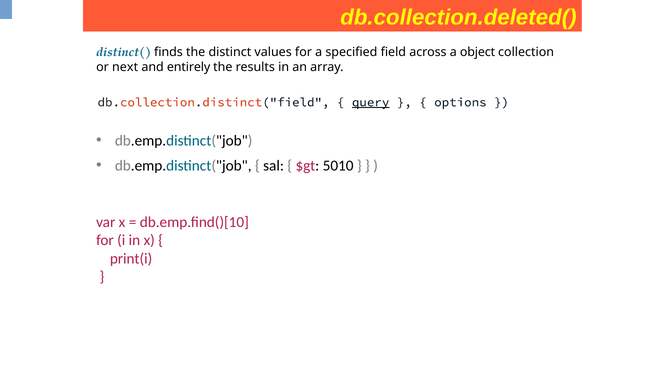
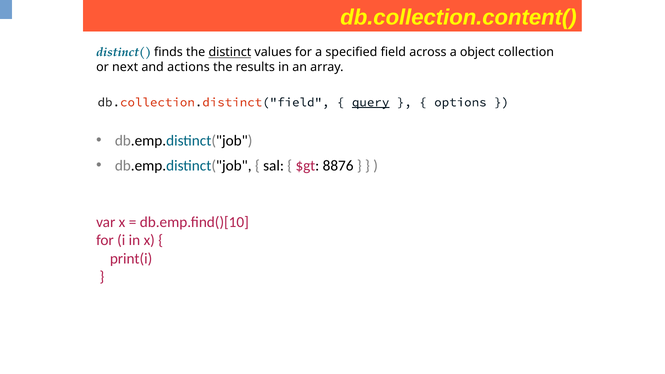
db.collection.deleted(: db.collection.deleted( -> db.collection.content(
distinct underline: none -> present
entirely: entirely -> actions
5010: 5010 -> 8876
